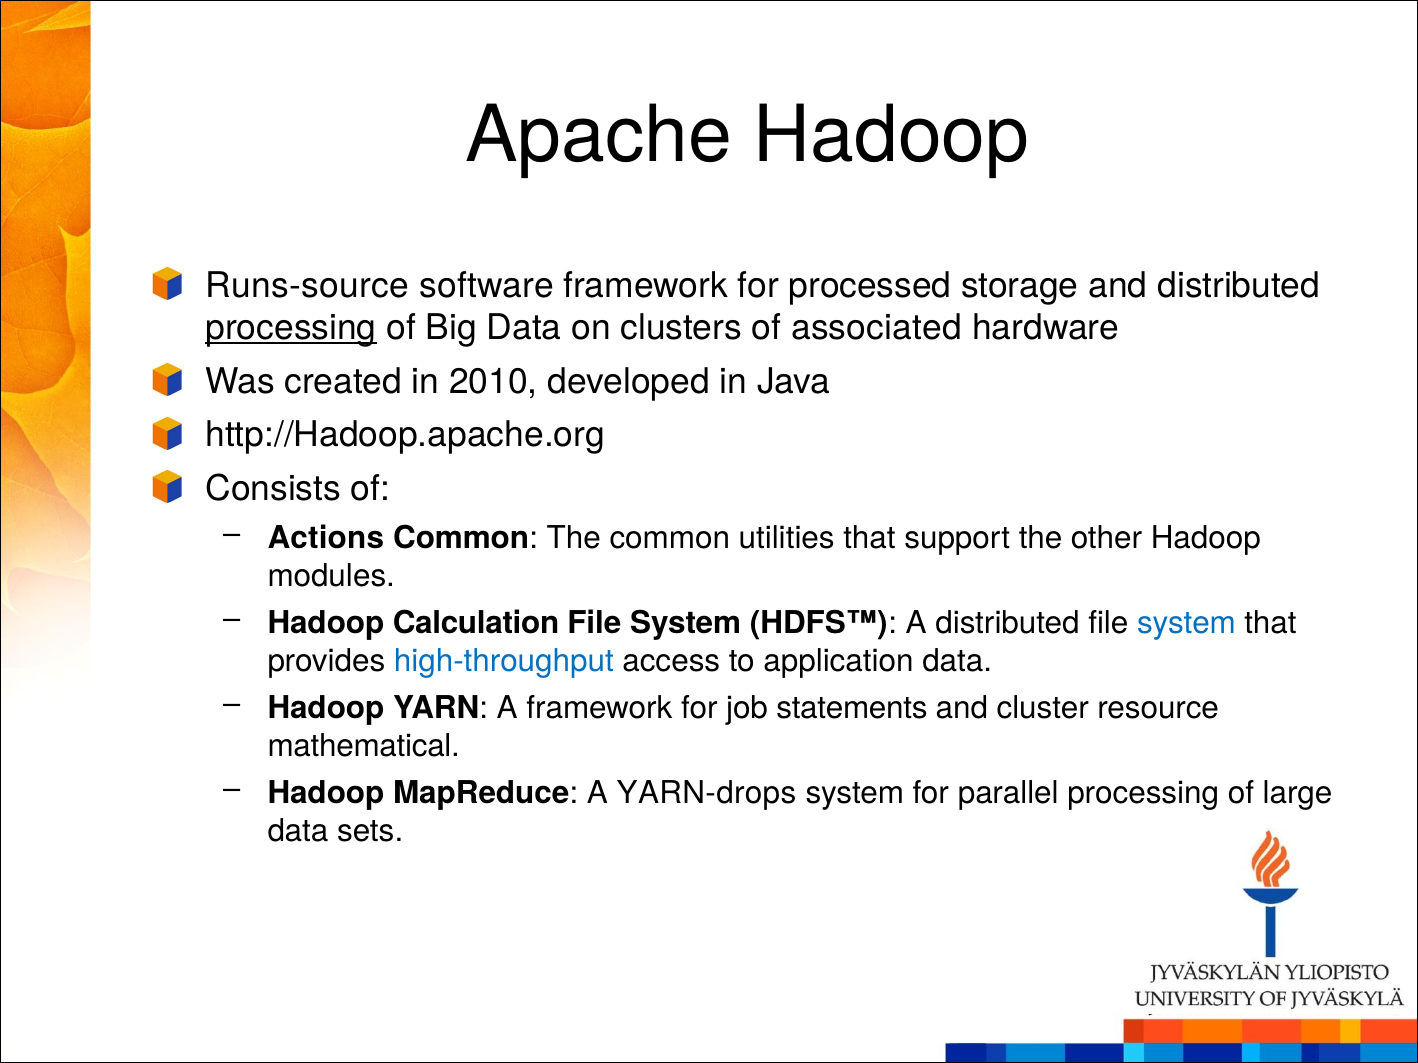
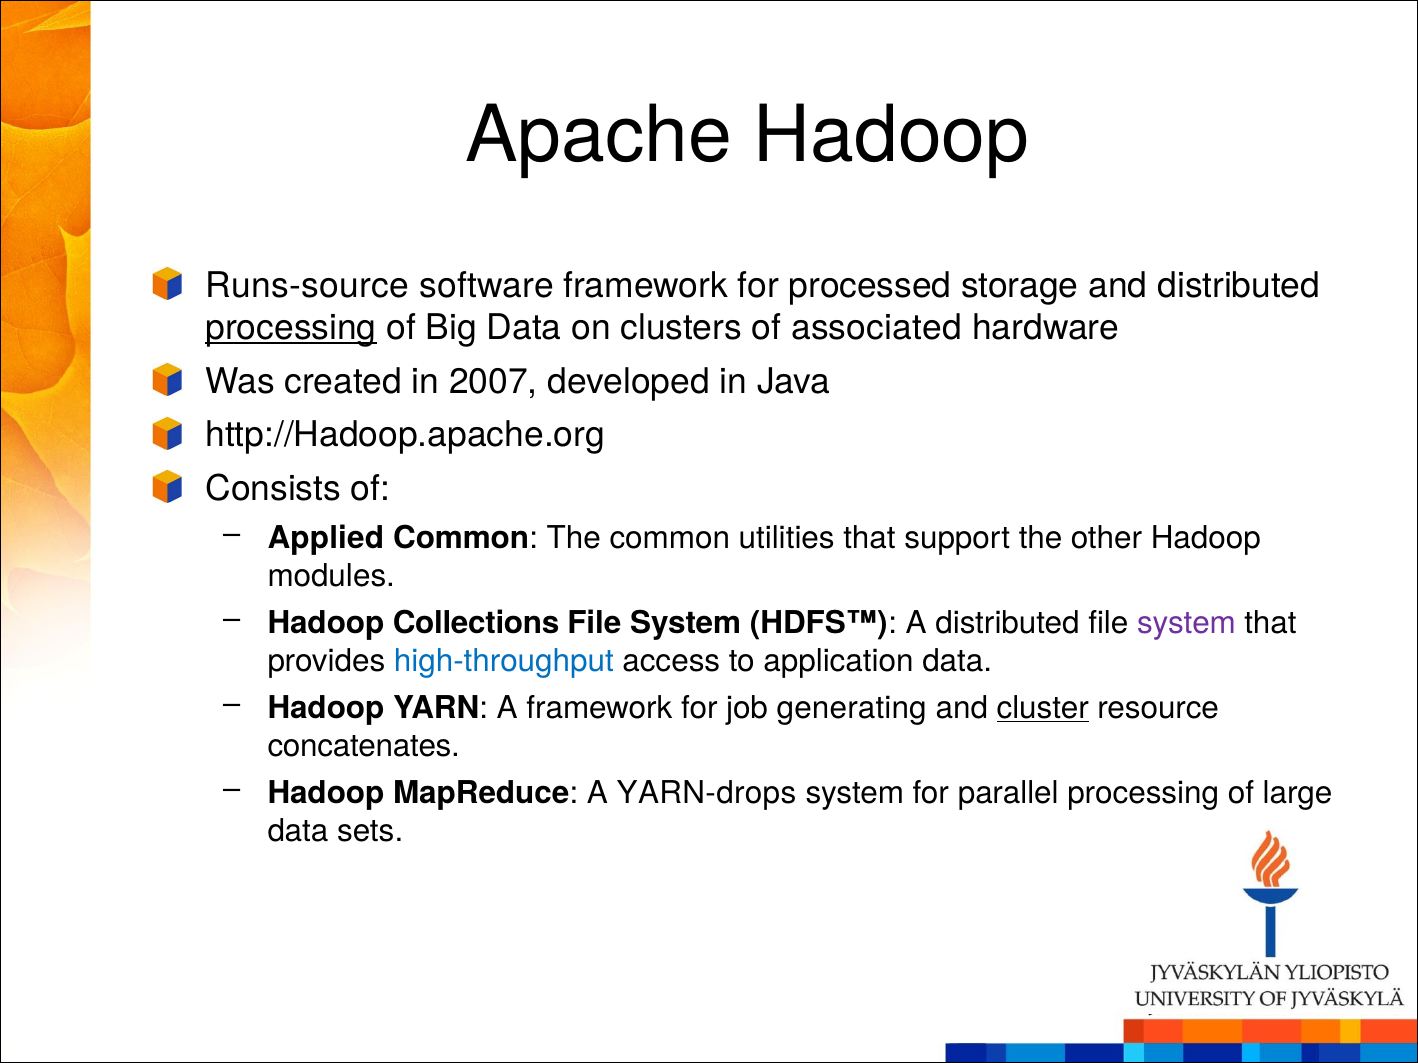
2010: 2010 -> 2007
Actions: Actions -> Applied
Calculation: Calculation -> Collections
system at (1186, 623) colour: blue -> purple
statements: statements -> generating
cluster underline: none -> present
mathematical: mathematical -> concatenates
